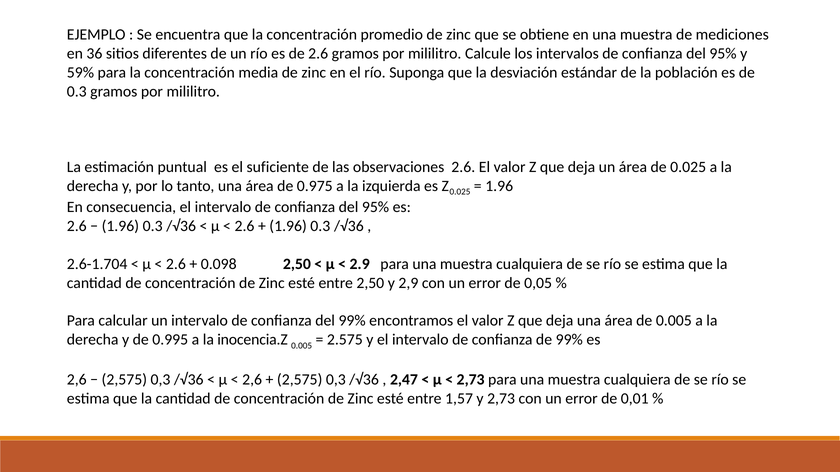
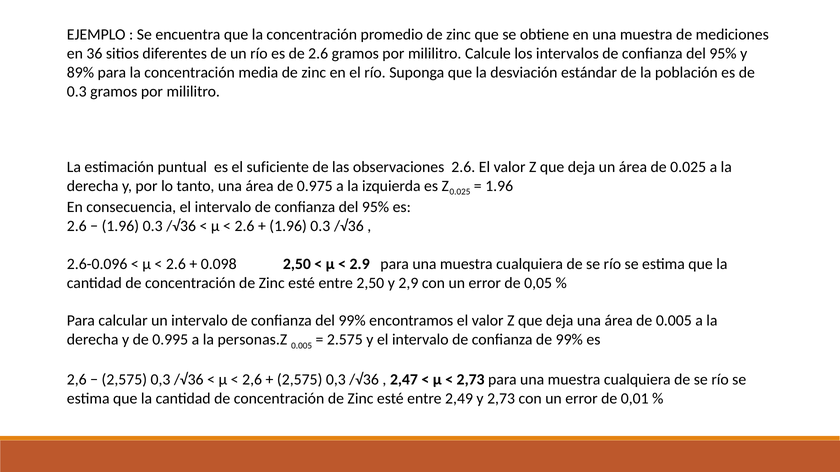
59%: 59% -> 89%
2.6-1.704: 2.6-1.704 -> 2.6-0.096
inocencia.Z: inocencia.Z -> personas.Z
1,57: 1,57 -> 2,49
